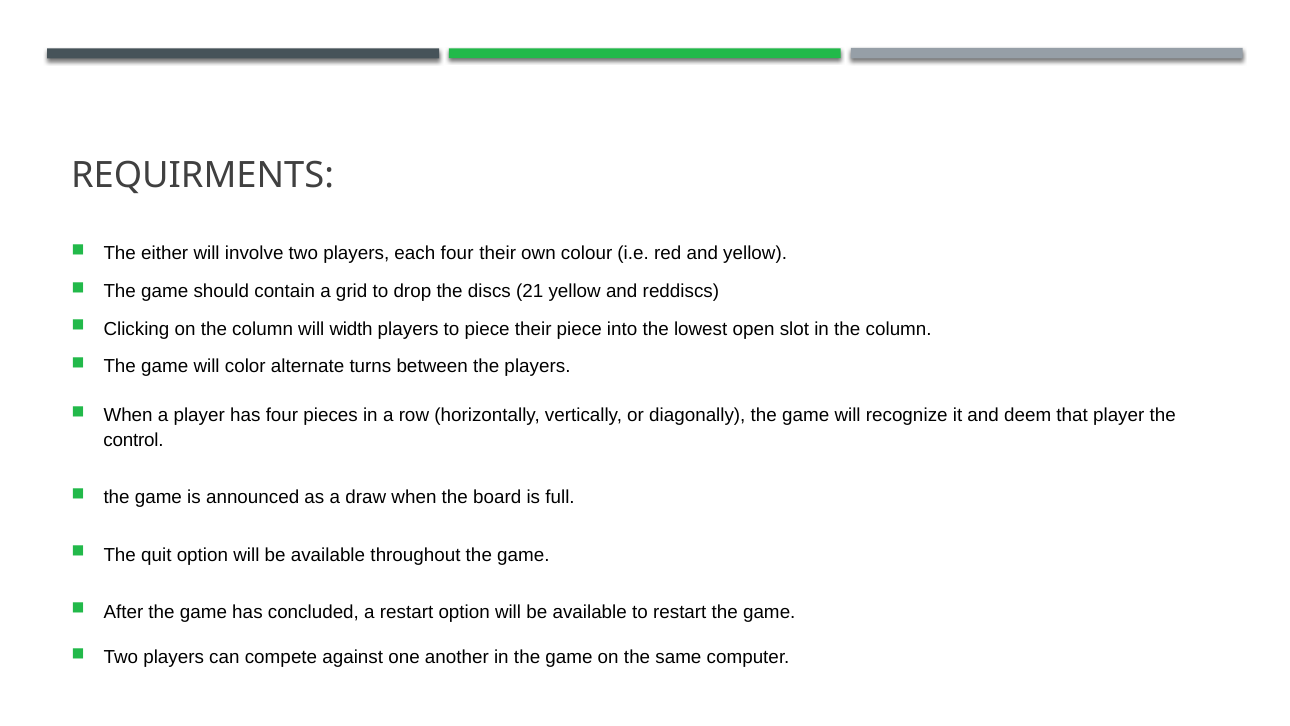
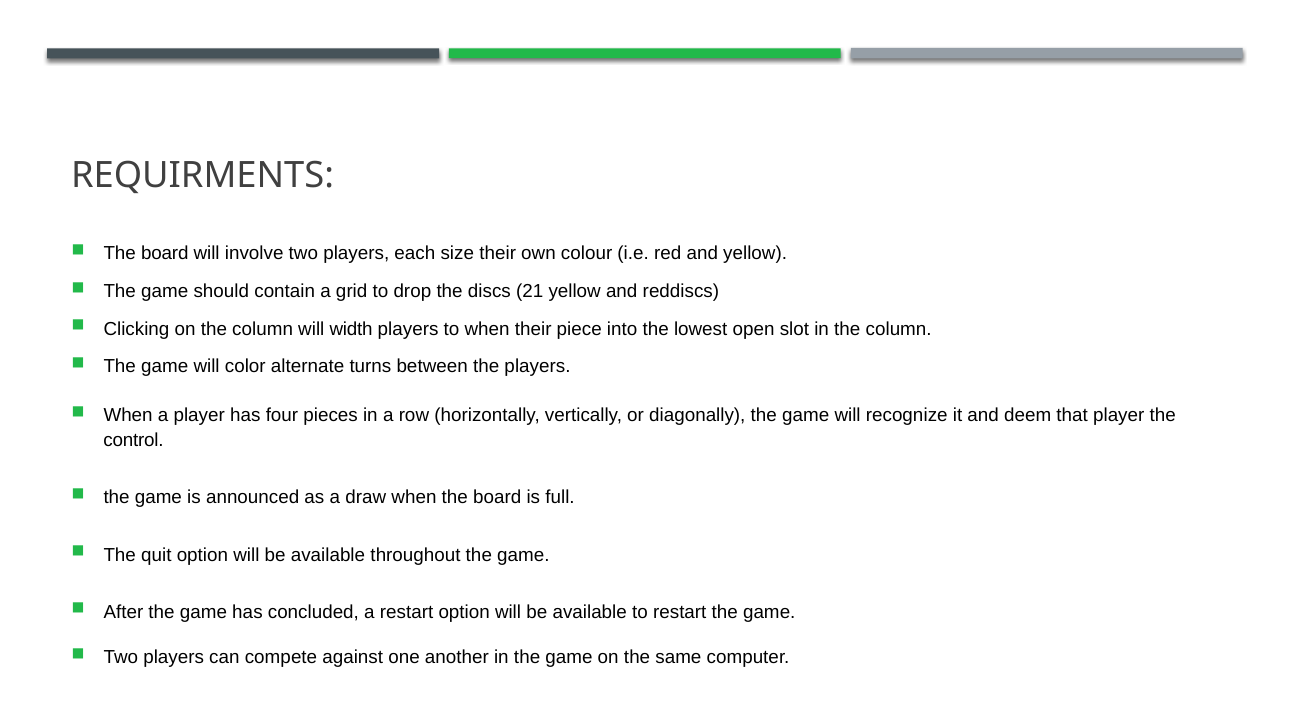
either at (165, 253): either -> board
each four: four -> size
to piece: piece -> when
